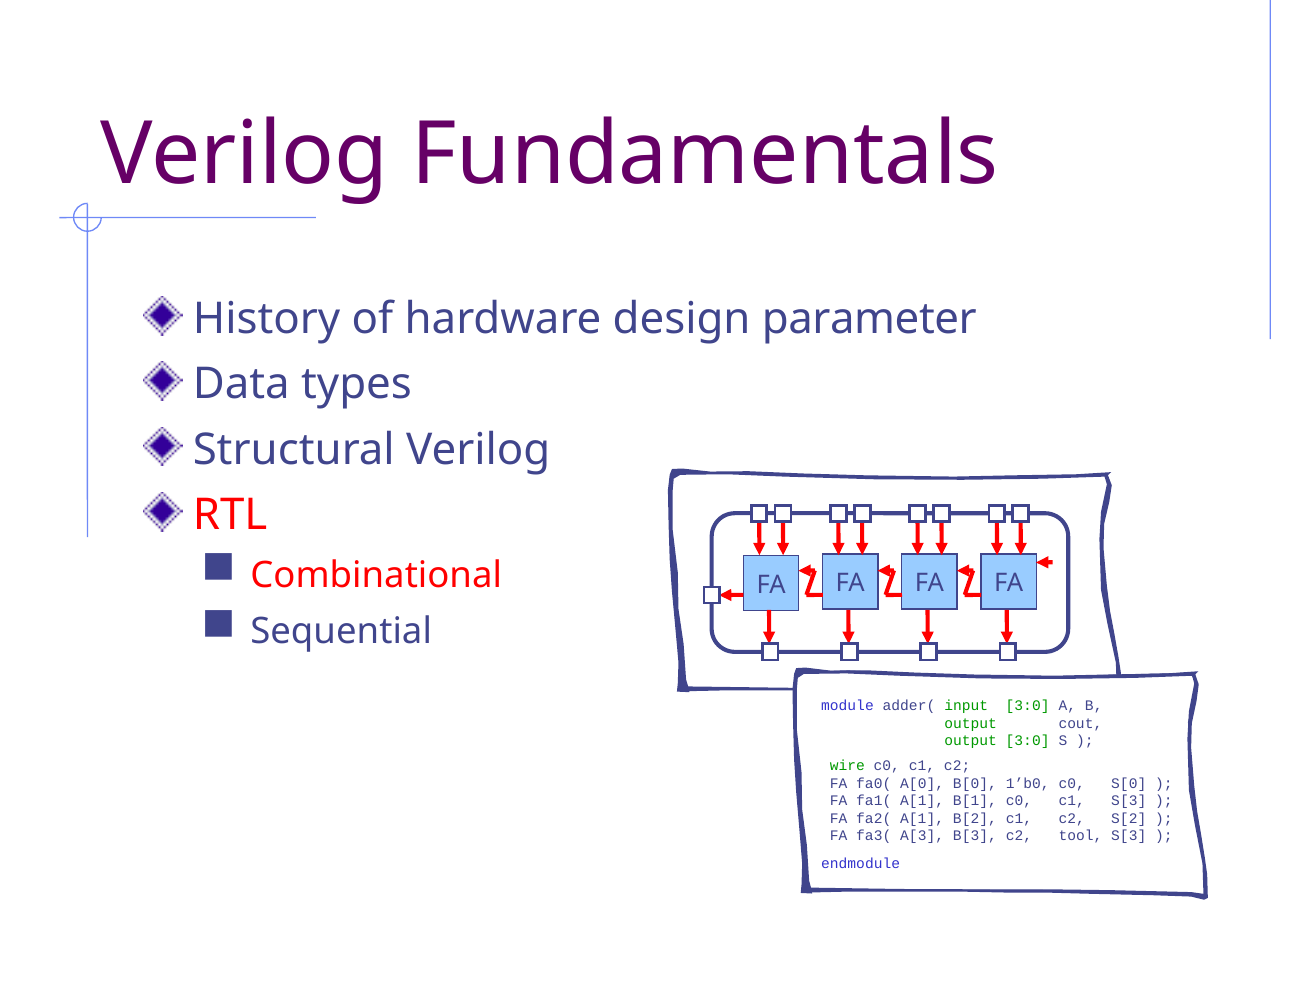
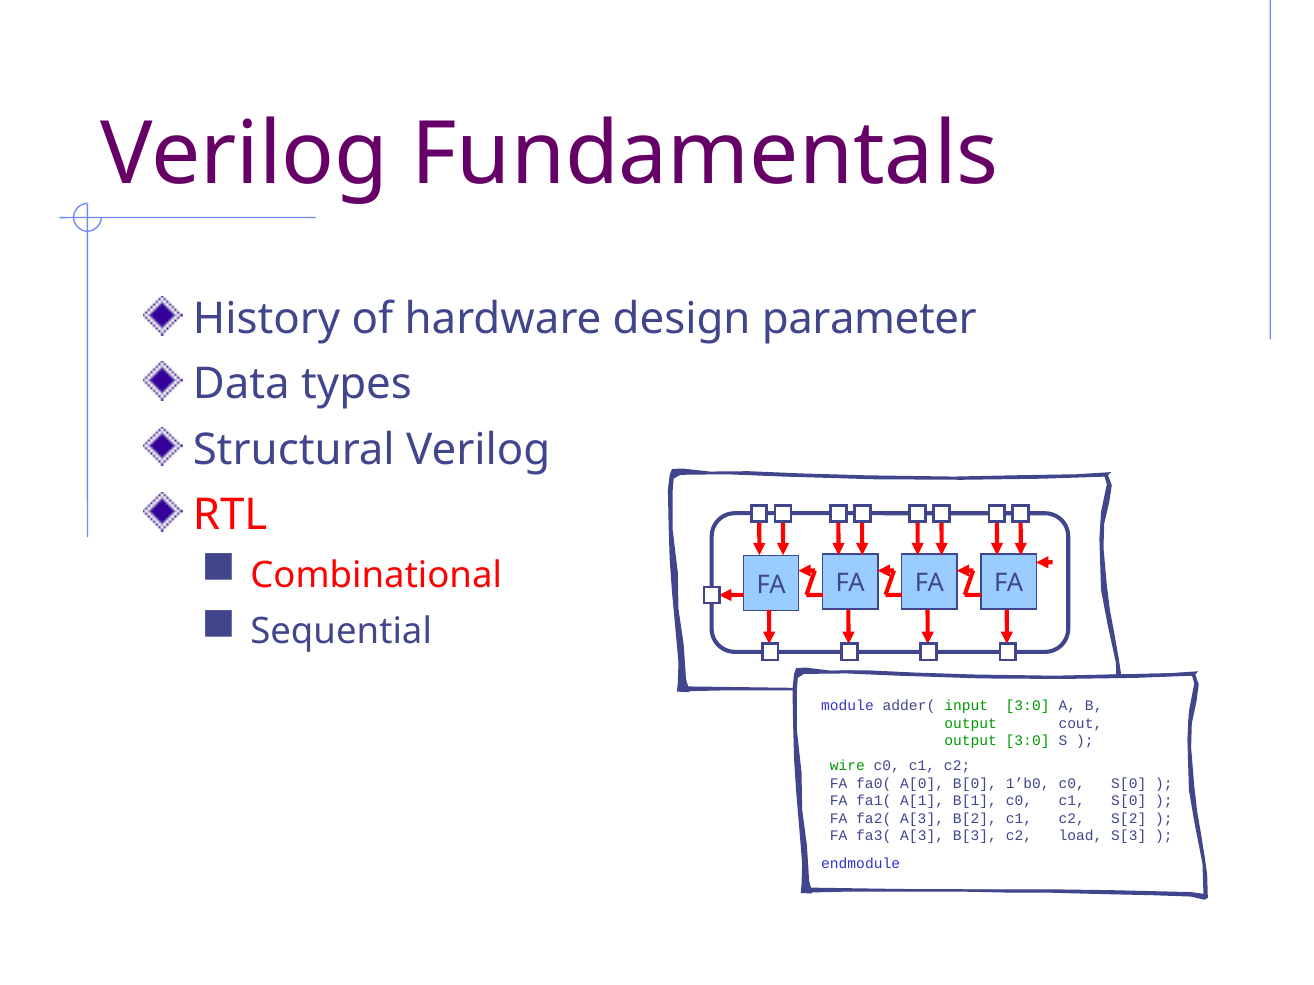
c1 S[3: S[3 -> S[0
fa2( A[1: A[1 -> A[3
tool: tool -> load
